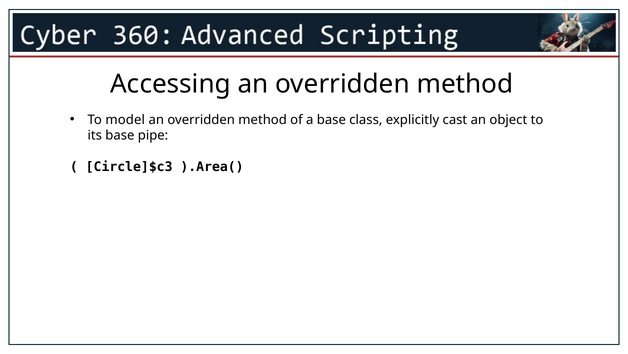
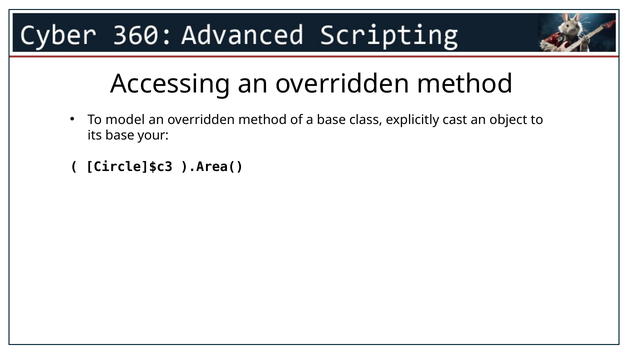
pipe: pipe -> your
